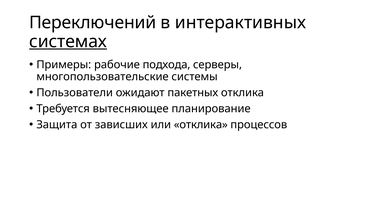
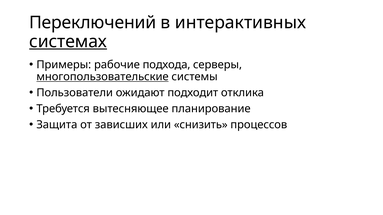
многопользовательские underline: none -> present
пакетных: пакетных -> подходит
или отклика: отклика -> снизить
